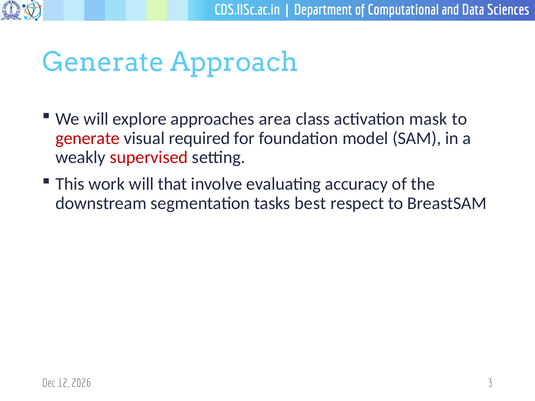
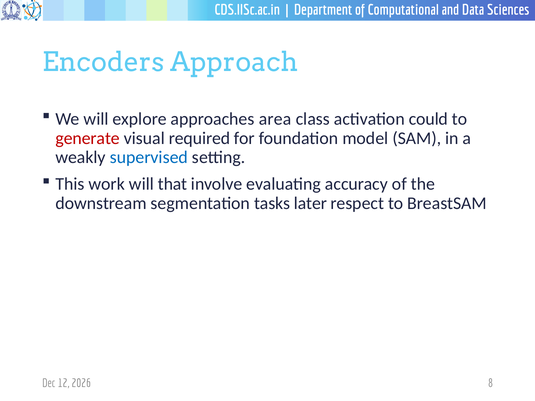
Generate at (103, 62): Generate -> Encoders
mask: mask -> could
supervised colour: red -> blue
best: best -> later
3: 3 -> 8
